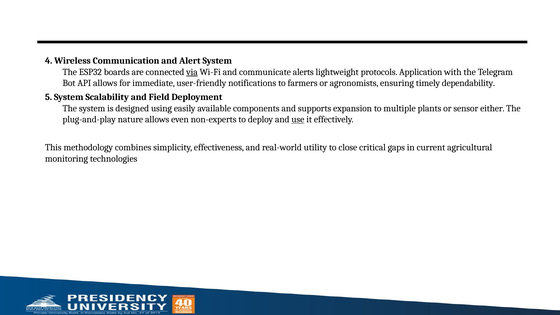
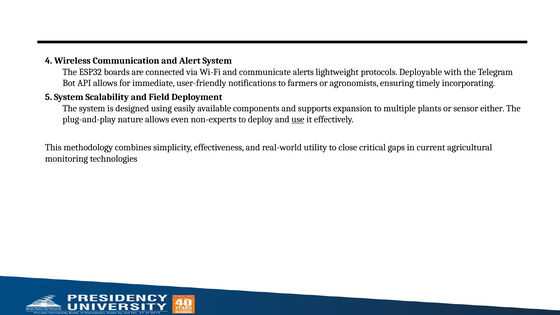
via underline: present -> none
Application: Application -> Deployable
dependability: dependability -> incorporating
